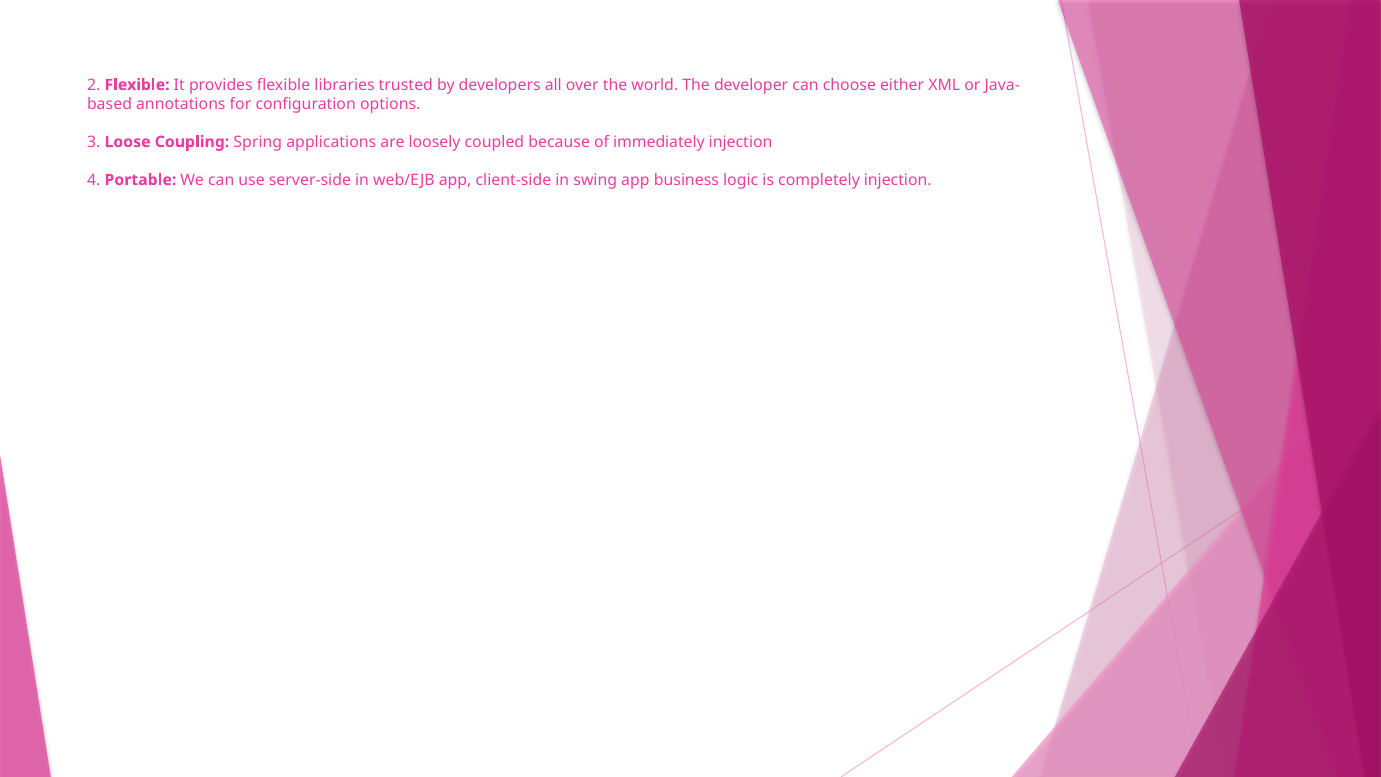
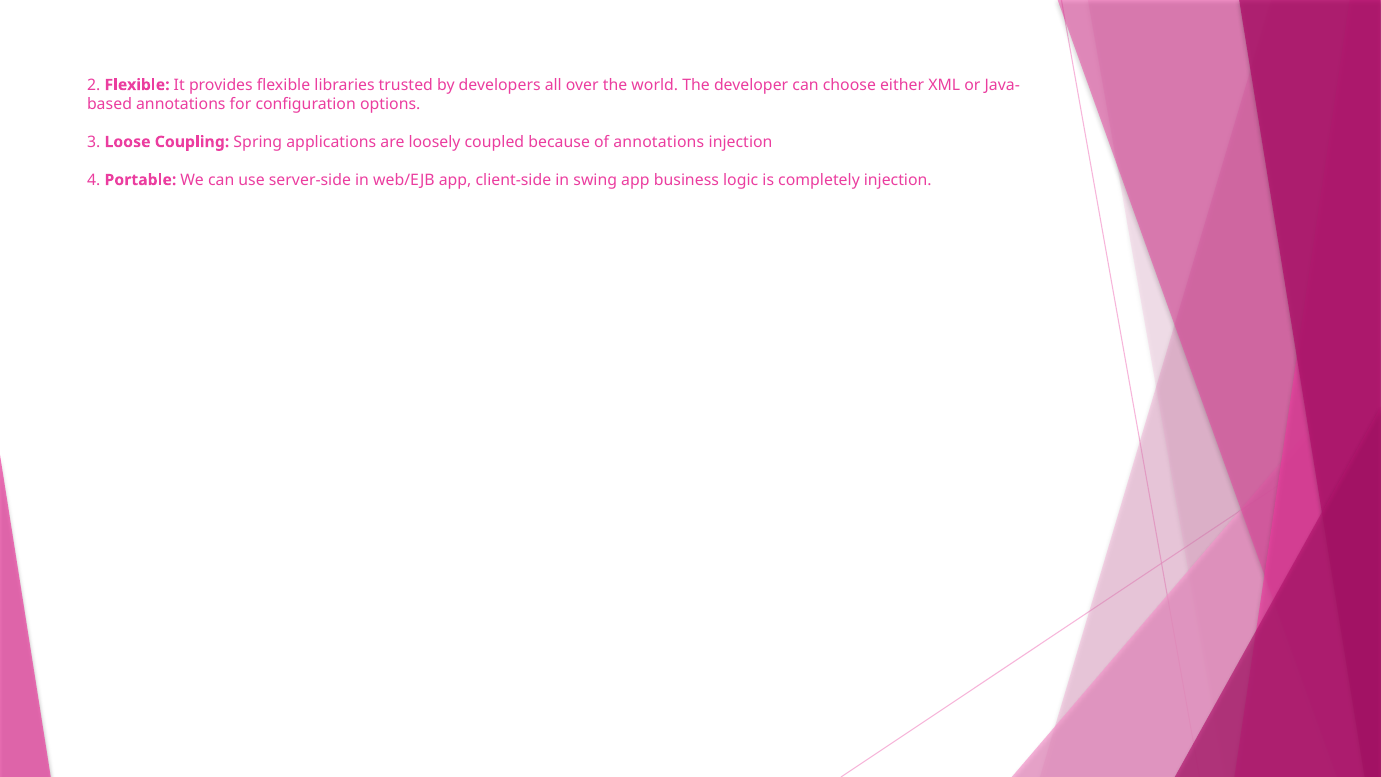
of immediately: immediately -> annotations
